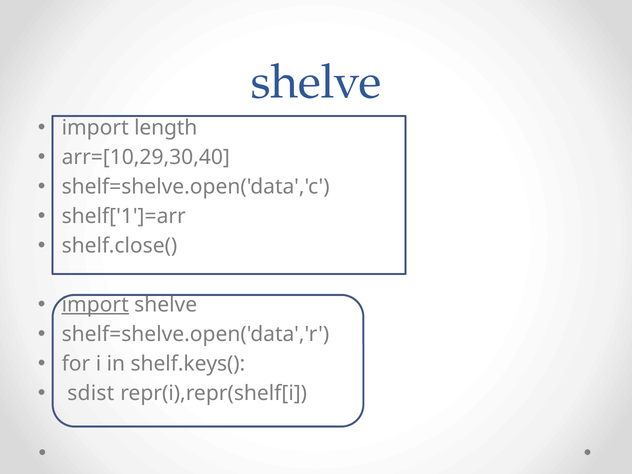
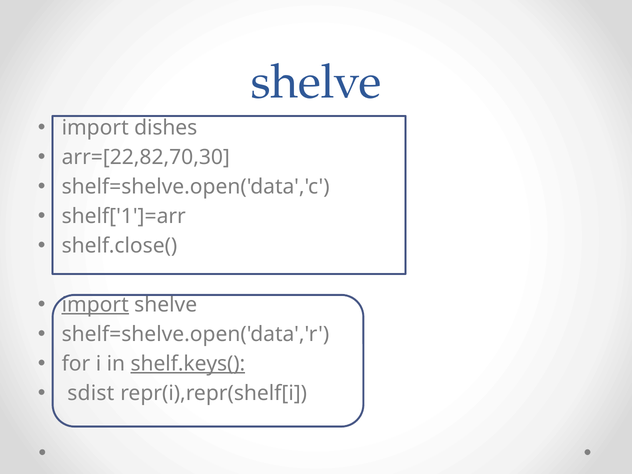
length: length -> dishes
arr=[10,29,30,40: arr=[10,29,30,40 -> arr=[22,82,70,30
shelf.keys( underline: none -> present
